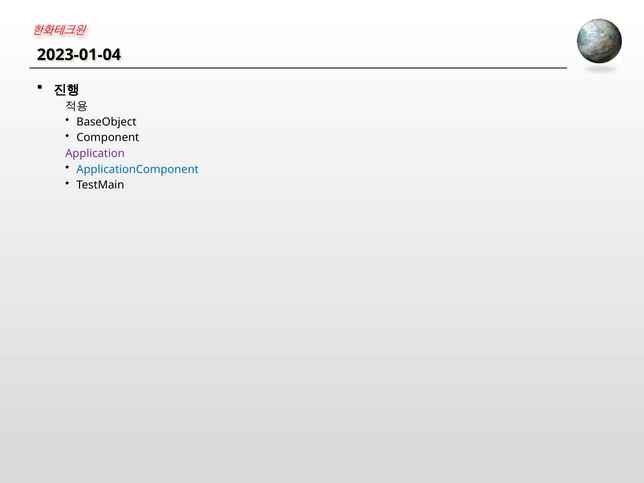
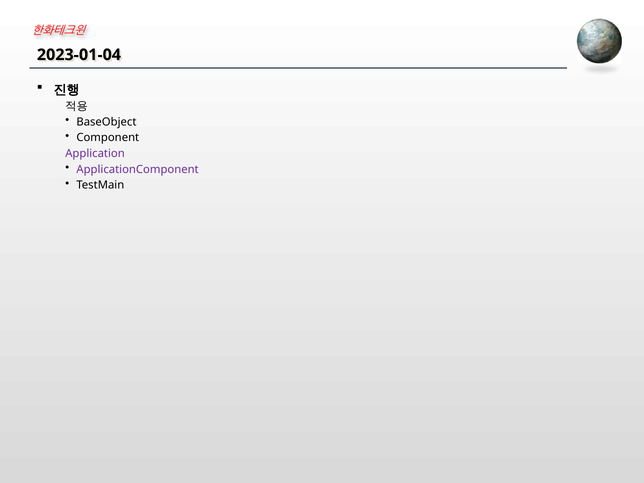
ApplicationComponent colour: blue -> purple
